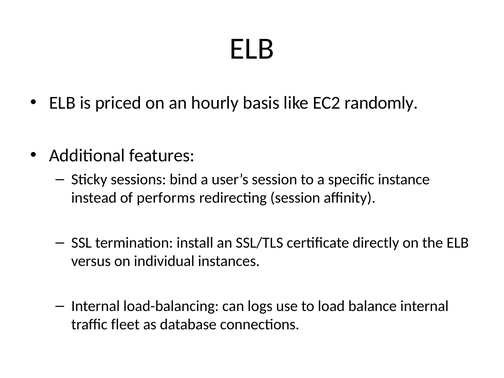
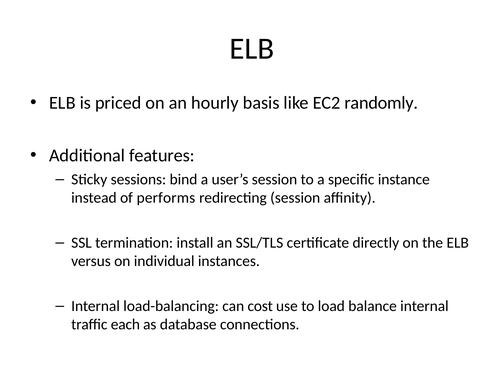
logs: logs -> cost
fleet: fleet -> each
